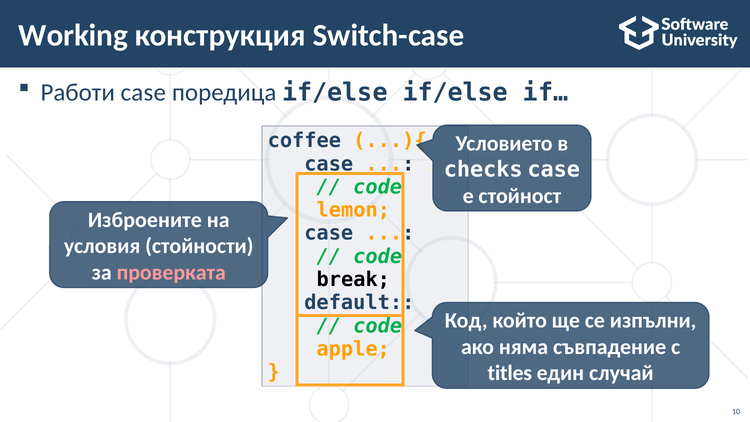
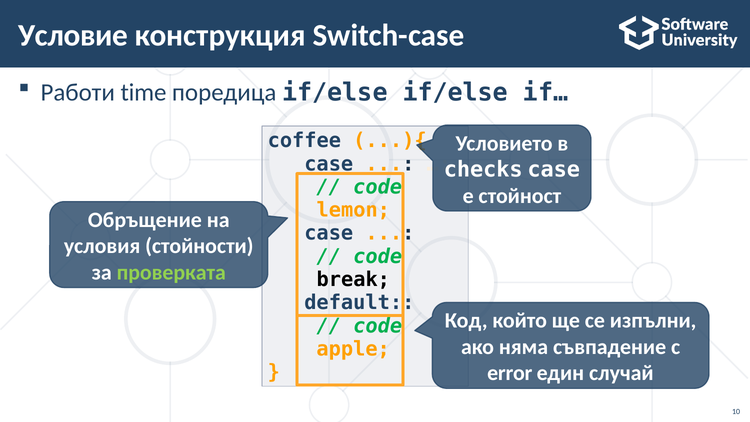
Working: Working -> Условие
casе: casе -> time
Изброените: Изброените -> Обръщение
проверката colour: pink -> light green
titles: titles -> error
